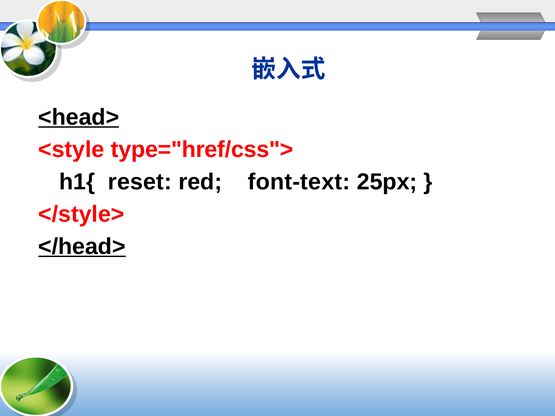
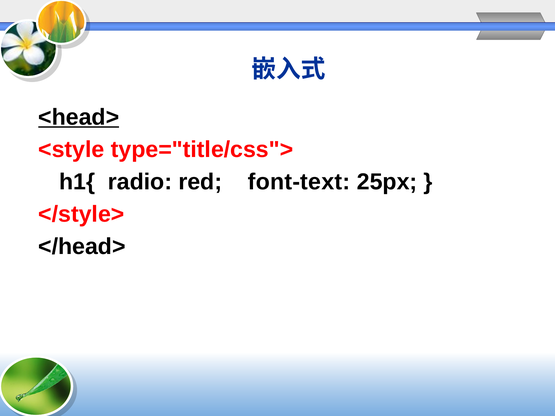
type="href/css">: type="href/css"> -> type="title/css">
reset: reset -> radio
</head> underline: present -> none
